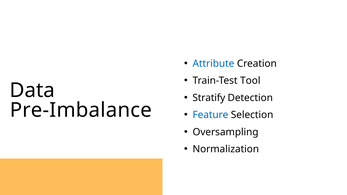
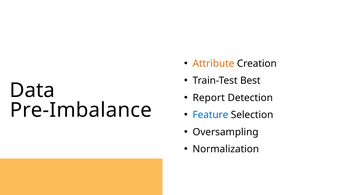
Attribute colour: blue -> orange
Tool: Tool -> Best
Stratify: Stratify -> Report
